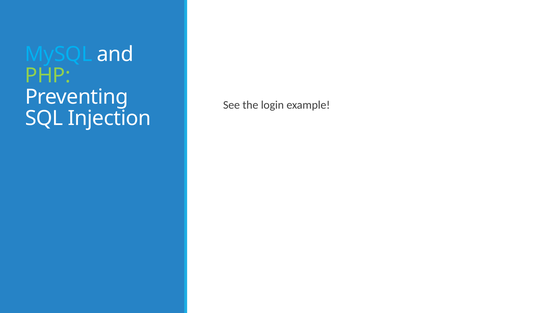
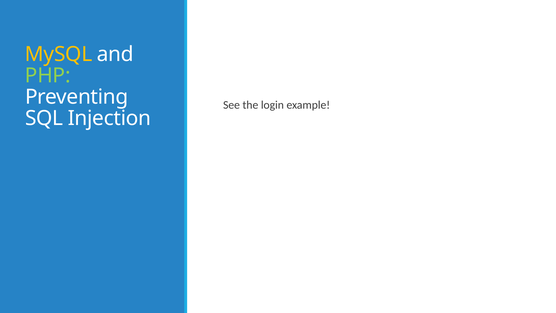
MySQL colour: light blue -> yellow
